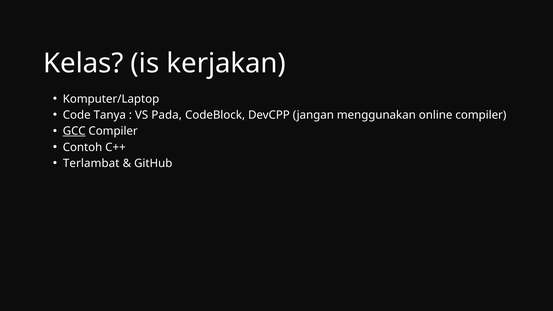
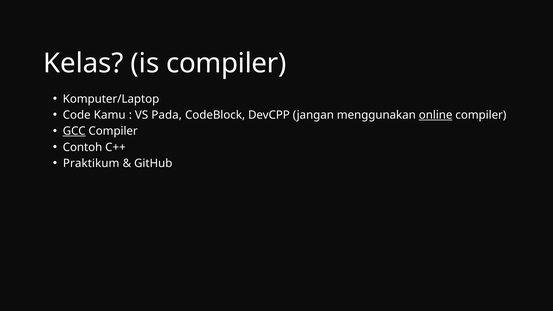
is kerjakan: kerjakan -> compiler
Tanya: Tanya -> Kamu
online underline: none -> present
Terlambat: Terlambat -> Praktikum
